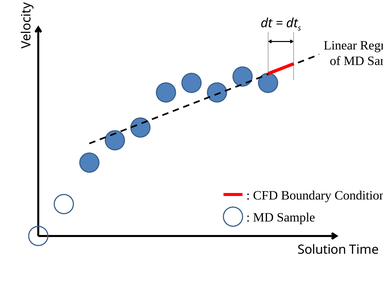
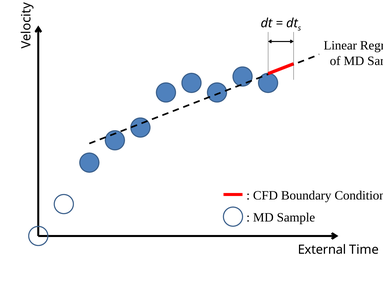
Solution: Solution -> External
